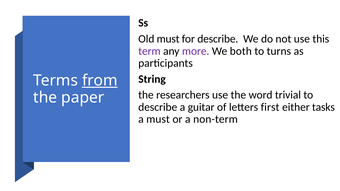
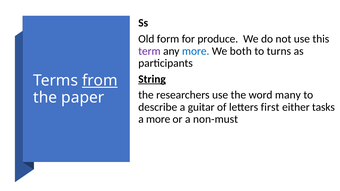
Old must: must -> form
for describe: describe -> produce
more at (196, 51) colour: purple -> blue
String underline: none -> present
trivial: trivial -> many
a must: must -> more
non-term: non-term -> non-must
